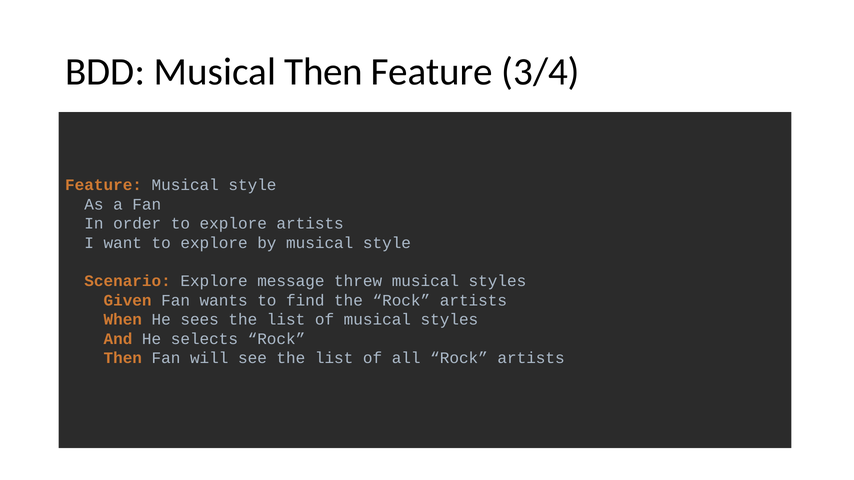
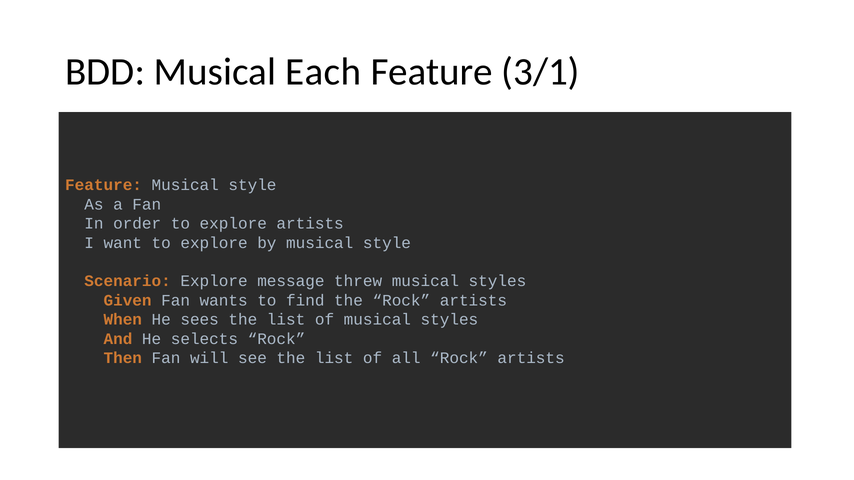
Musical Then: Then -> Each
3/4: 3/4 -> 3/1
